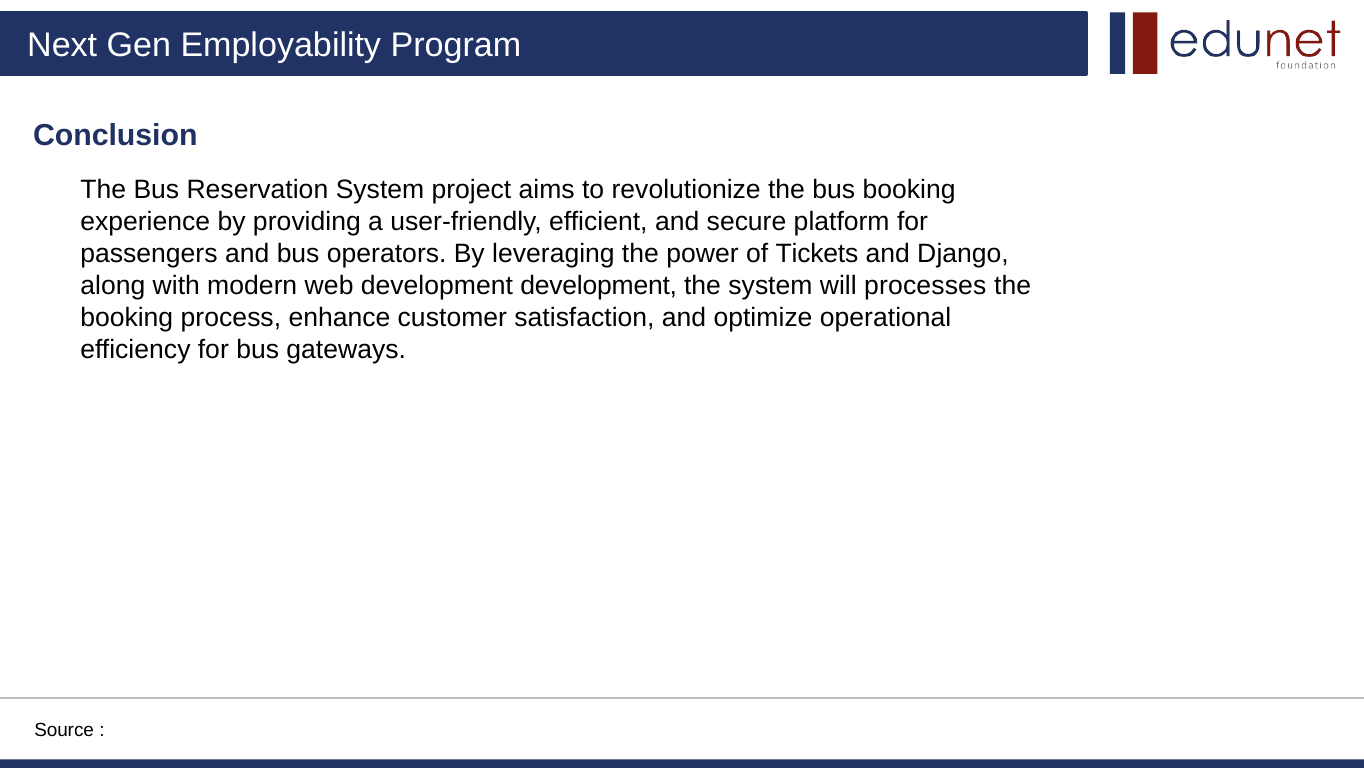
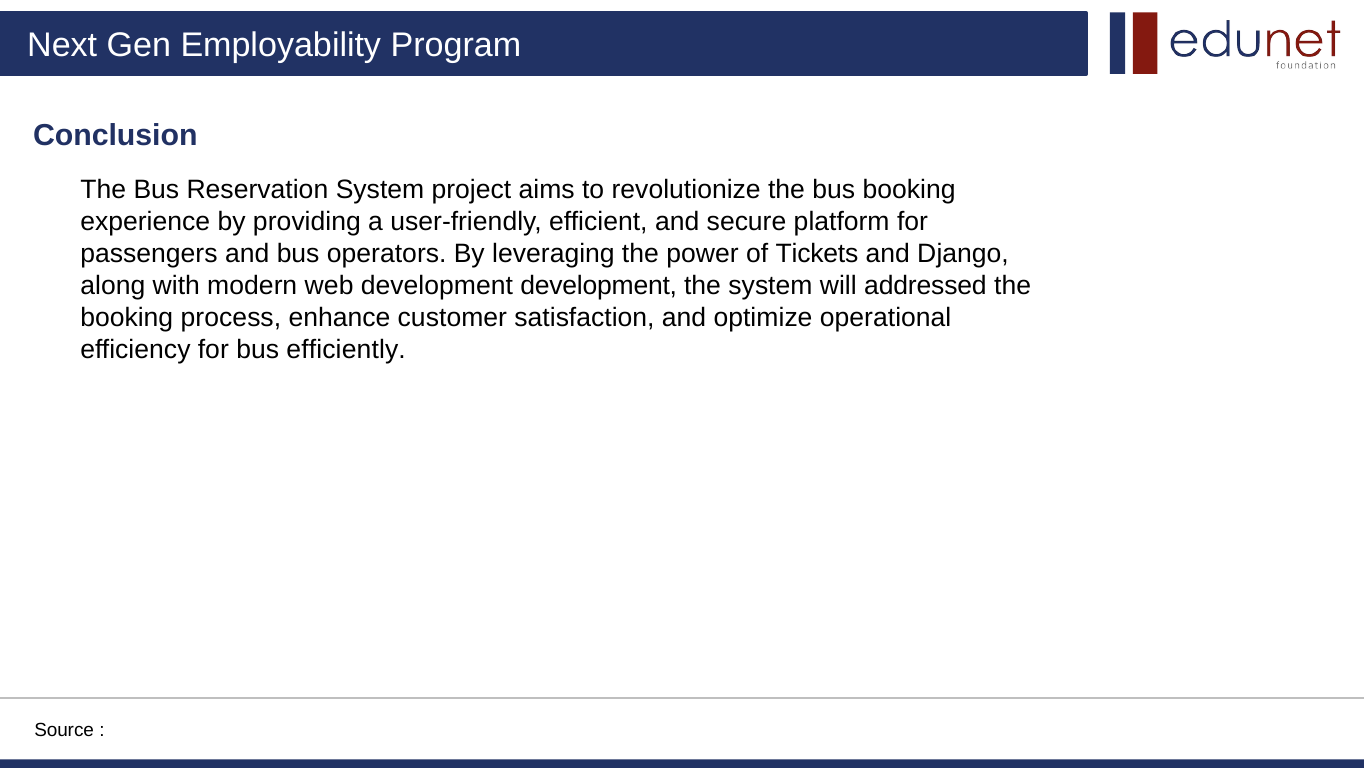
processes: processes -> addressed
gateways: gateways -> efficiently
